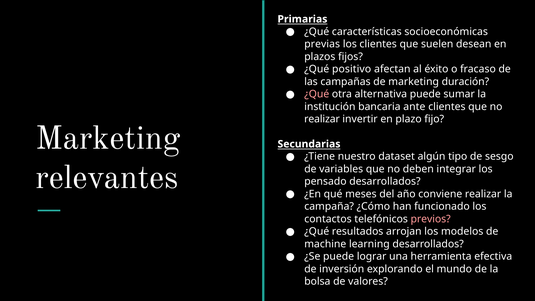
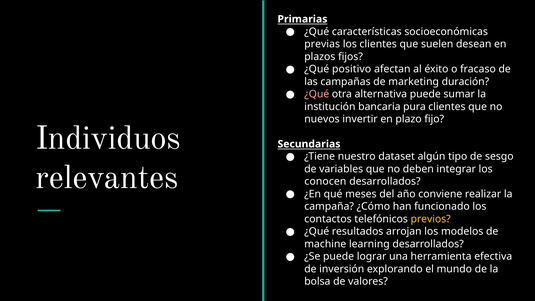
ante: ante -> pura
realizar at (322, 119): realizar -> nuevos
Marketing at (108, 138): Marketing -> Individuos
pensado: pensado -> conocen
previos colour: pink -> yellow
